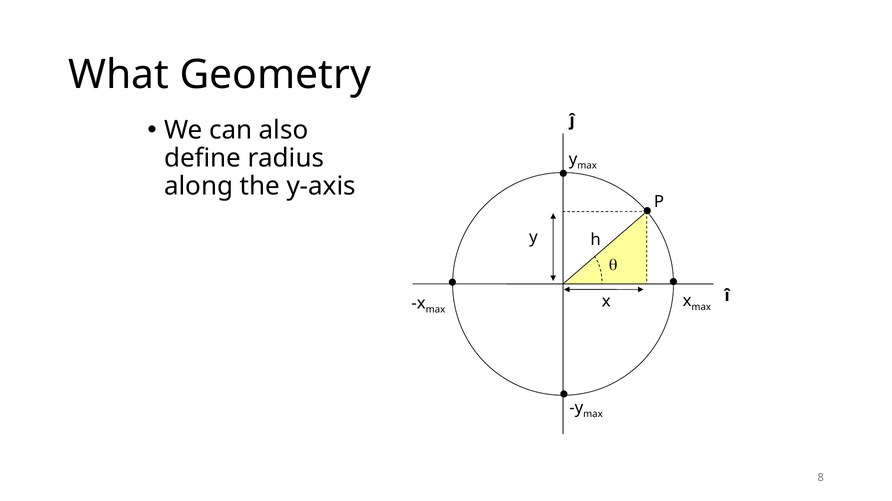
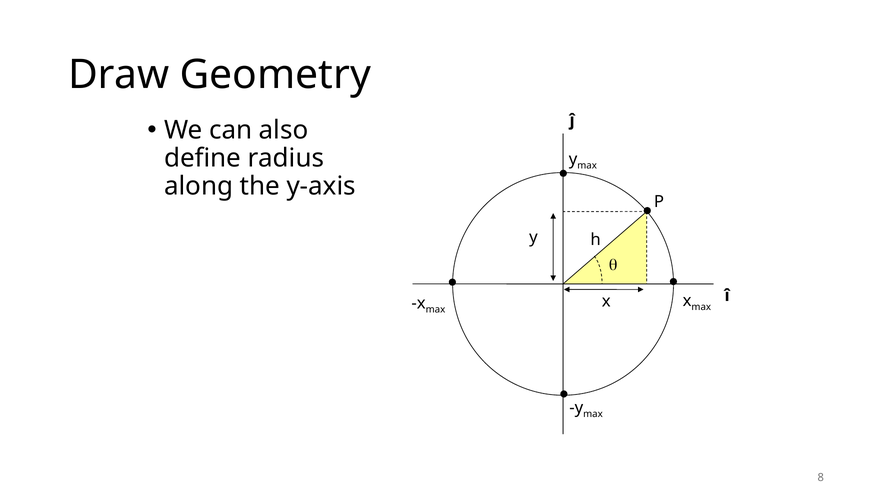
What: What -> Draw
